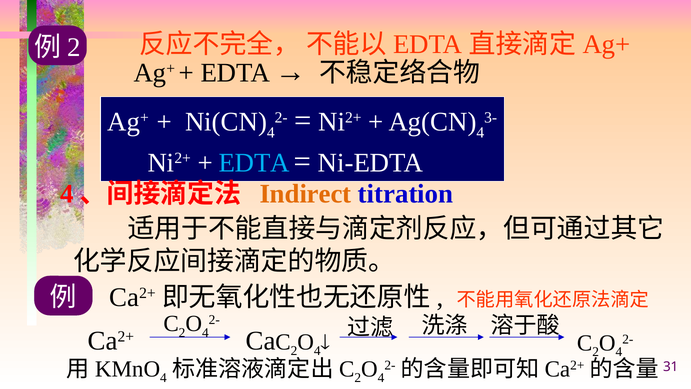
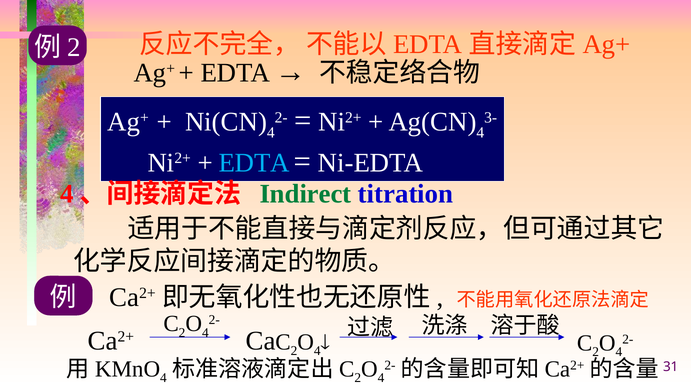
Indirect colour: orange -> green
